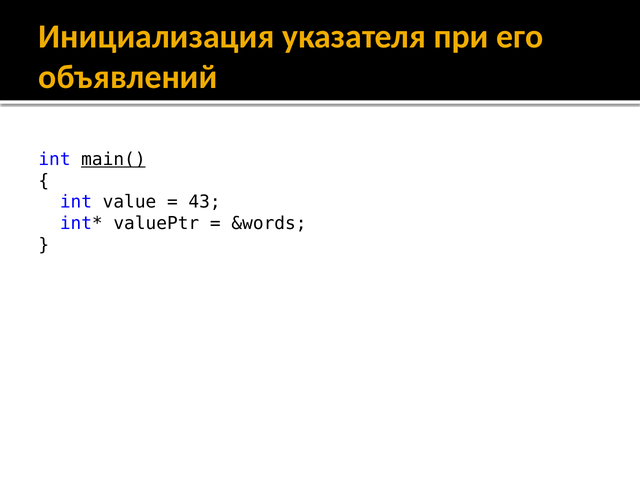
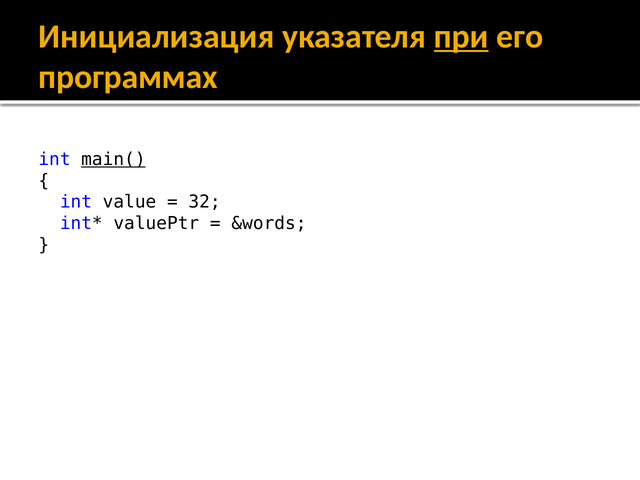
при underline: none -> present
объявлений: объявлений -> программах
43: 43 -> 32
